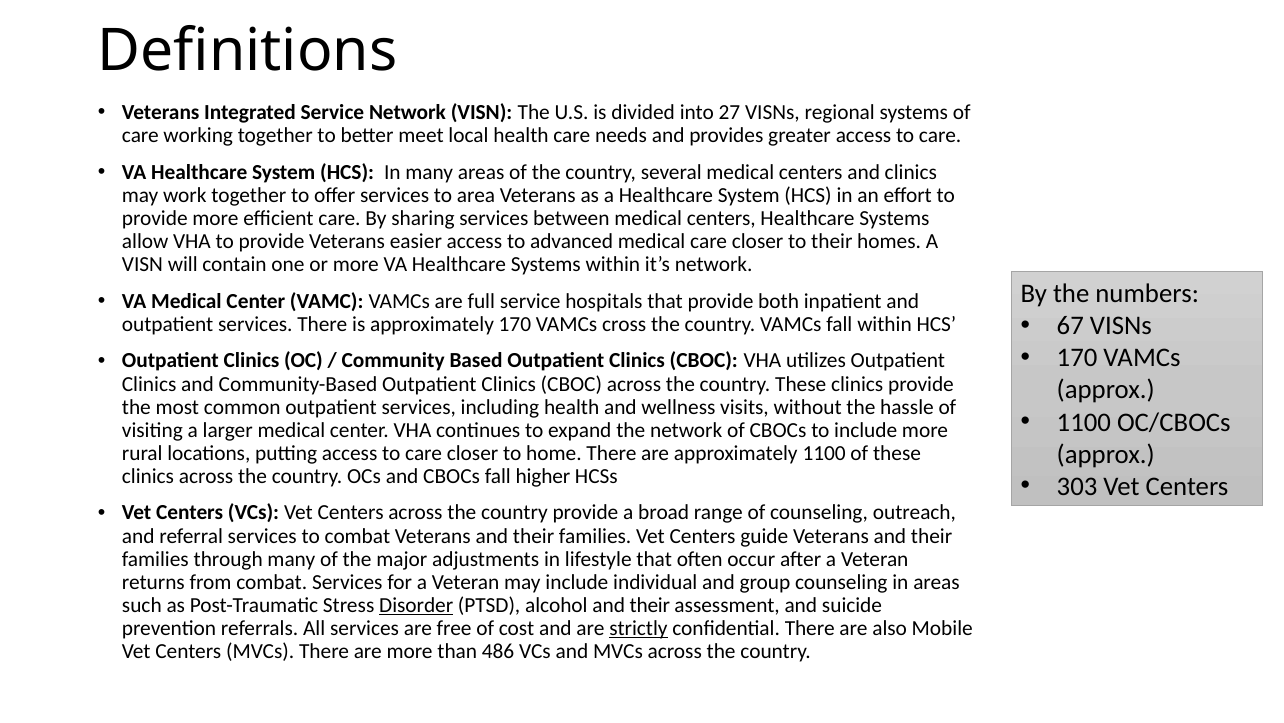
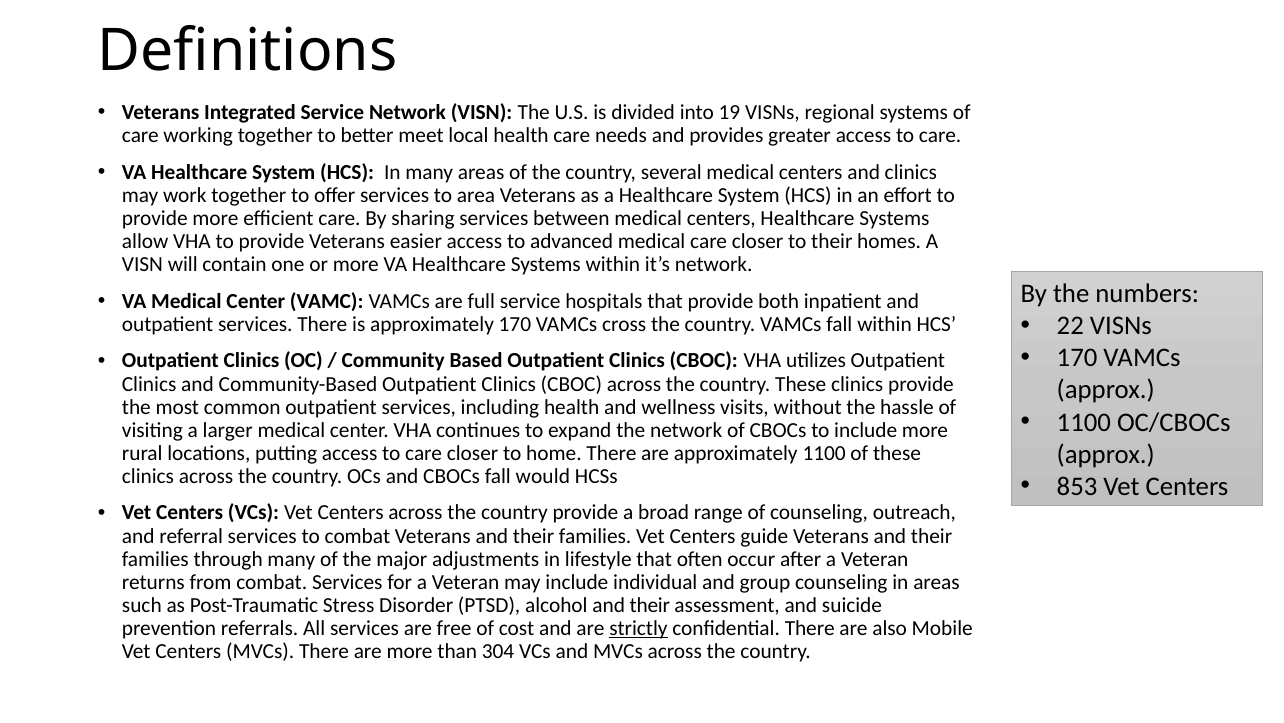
27: 27 -> 19
67: 67 -> 22
higher: higher -> would
303: 303 -> 853
Disorder underline: present -> none
486: 486 -> 304
